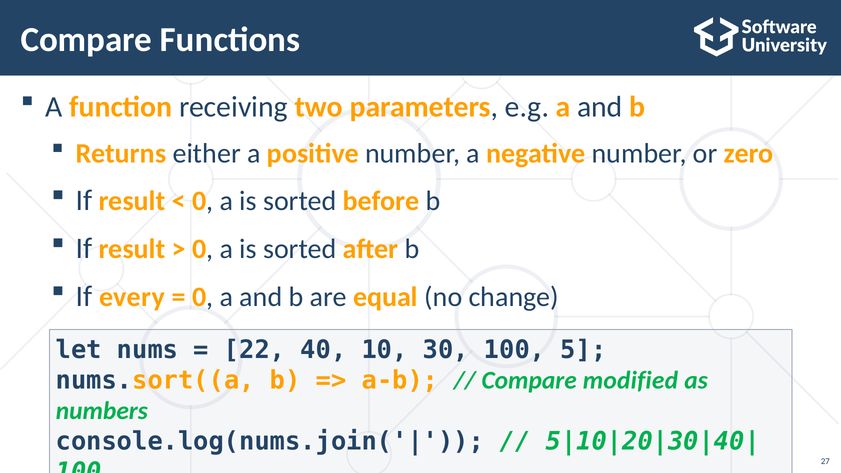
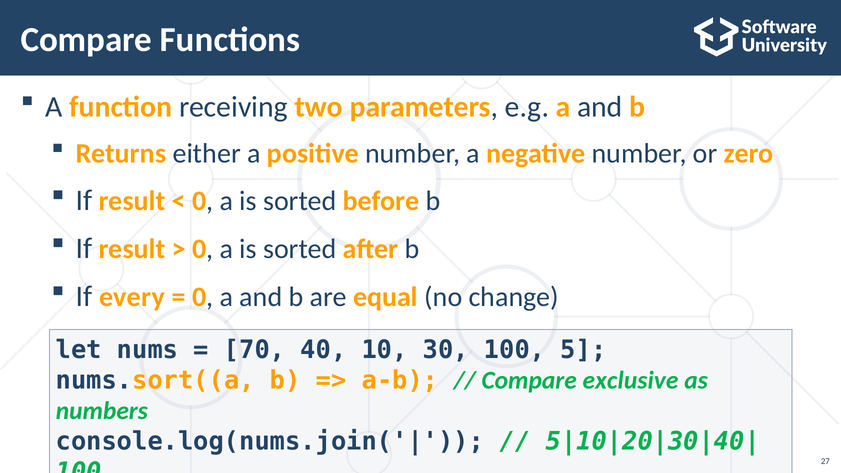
22: 22 -> 70
modified: modified -> exclusive
